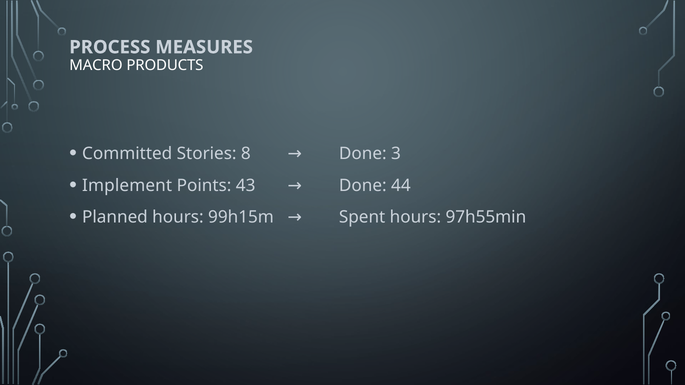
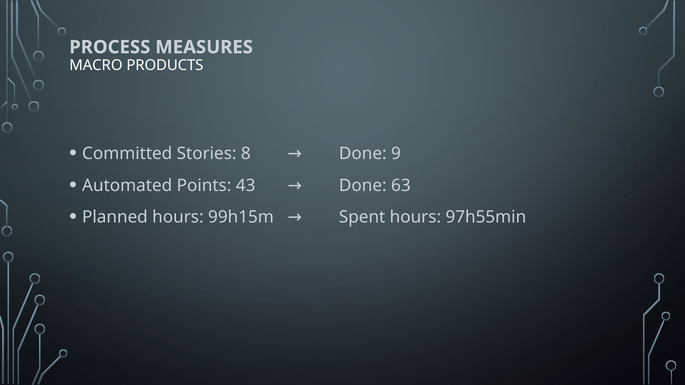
3: 3 -> 9
Implement: Implement -> Automated
44: 44 -> 63
